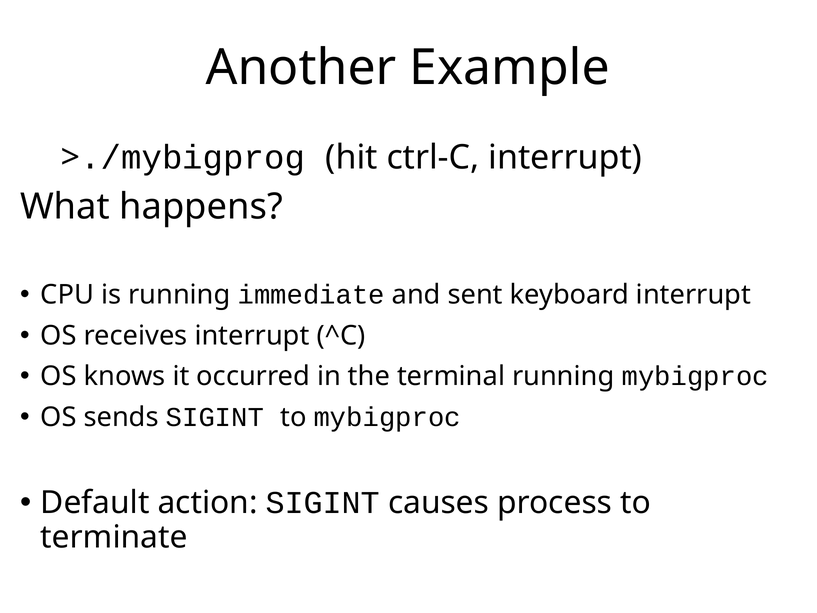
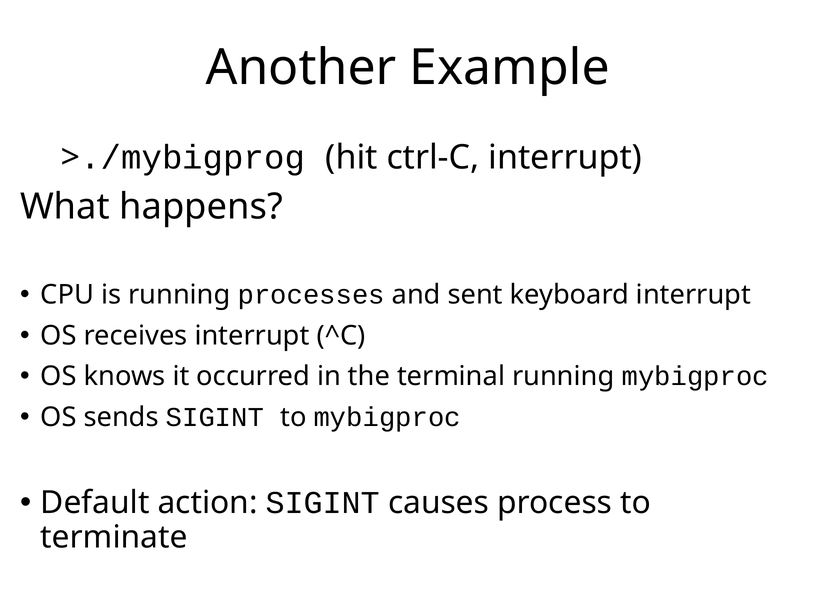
immediate: immediate -> processes
